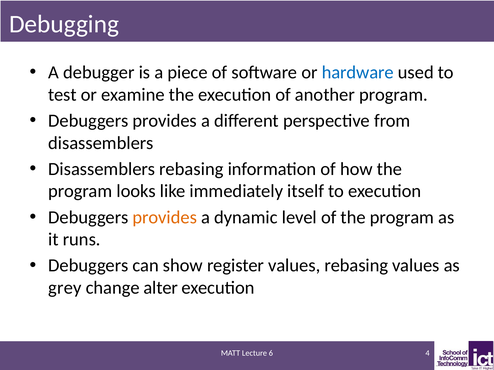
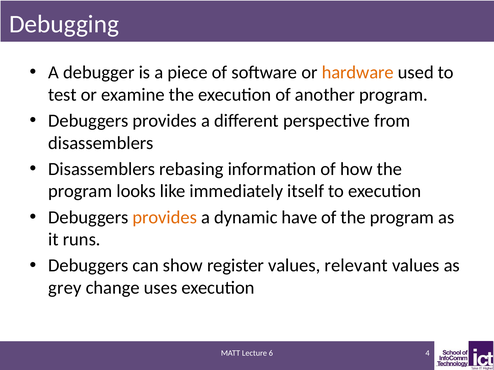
hardware colour: blue -> orange
level: level -> have
values rebasing: rebasing -> relevant
alter: alter -> uses
